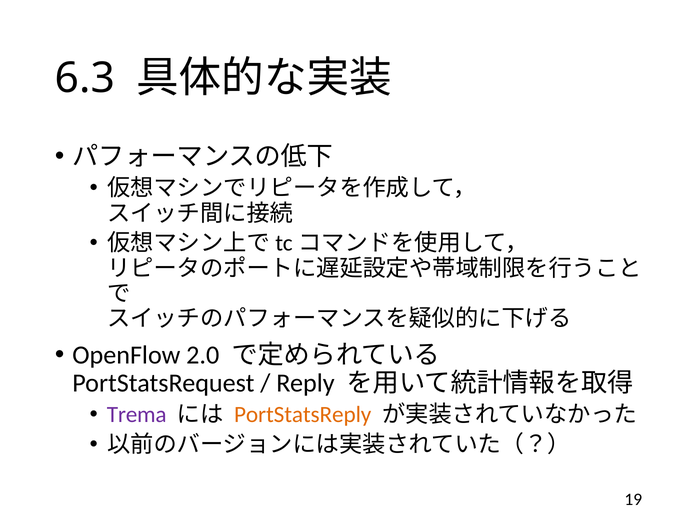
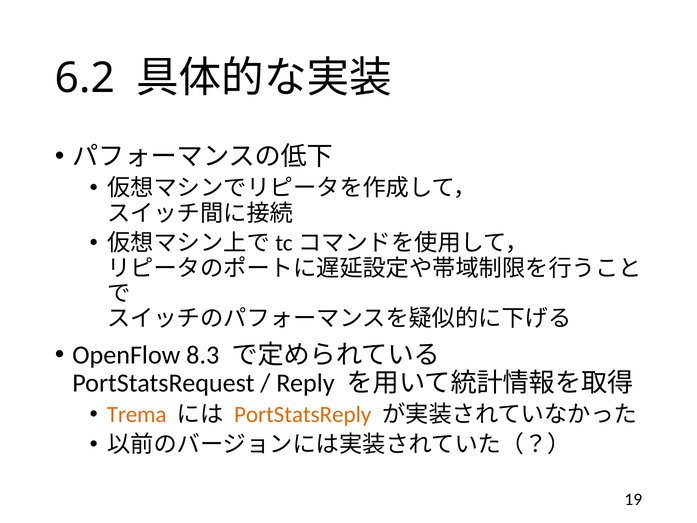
6.3: 6.3 -> 6.2
2.0: 2.0 -> 8.3
Trema colour: purple -> orange
